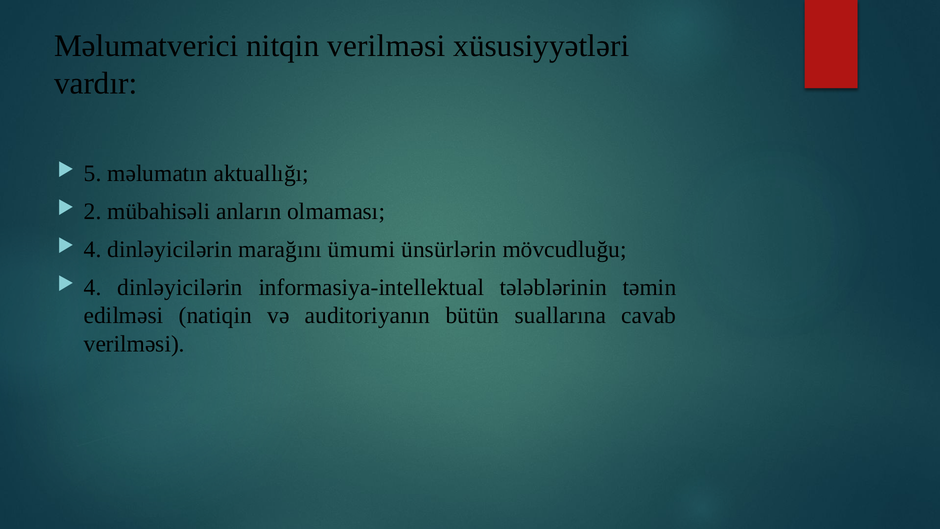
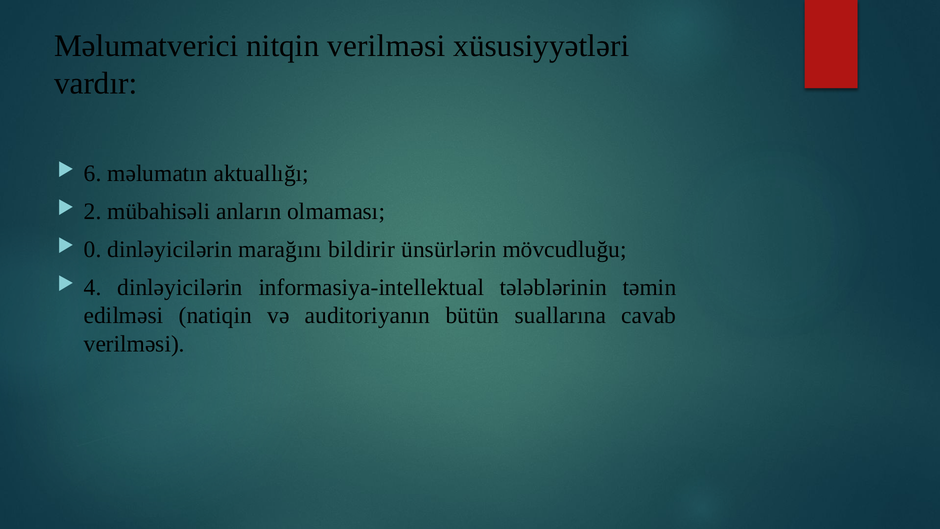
5: 5 -> 6
4 at (93, 249): 4 -> 0
ümumi: ümumi -> bildirir
